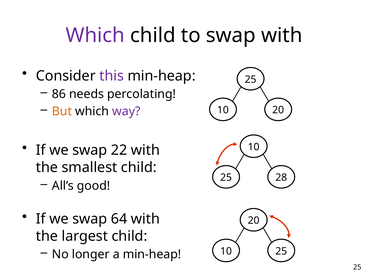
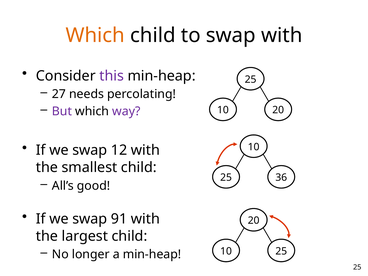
Which at (95, 35) colour: purple -> orange
86: 86 -> 27
But colour: orange -> purple
22: 22 -> 12
28: 28 -> 36
64: 64 -> 91
